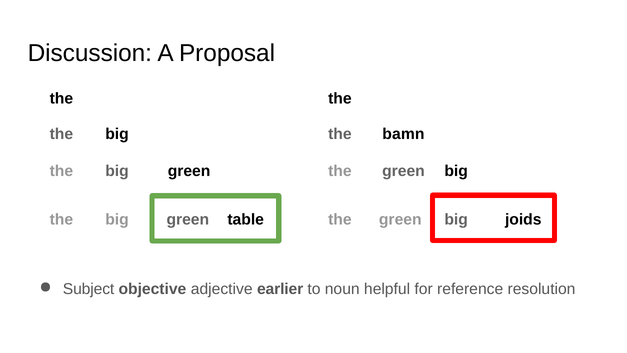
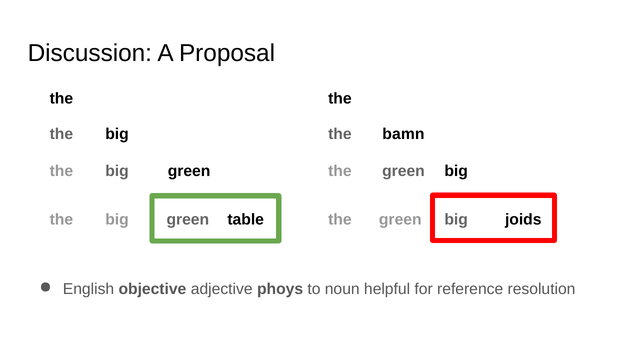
Subject: Subject -> English
earlier: earlier -> phoys
